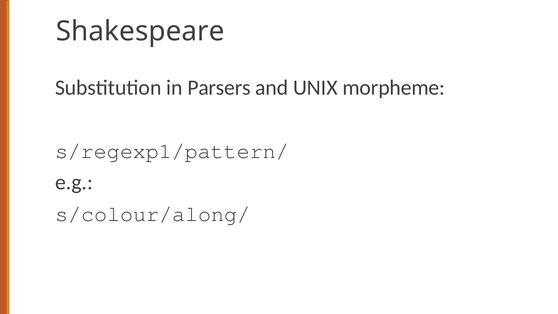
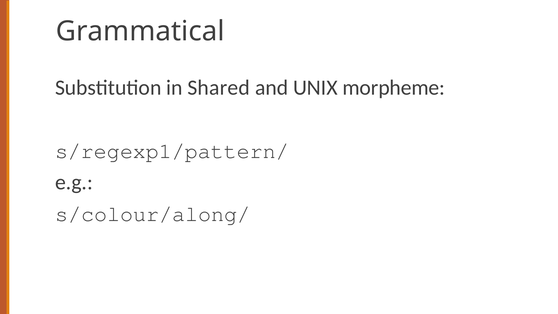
Shakespeare: Shakespeare -> Grammatical
Parsers: Parsers -> Shared
